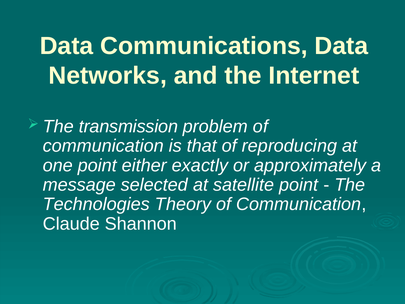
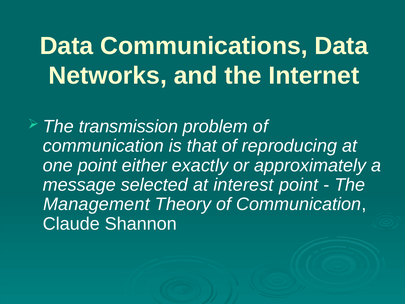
satellite: satellite -> interest
Technologies: Technologies -> Management
